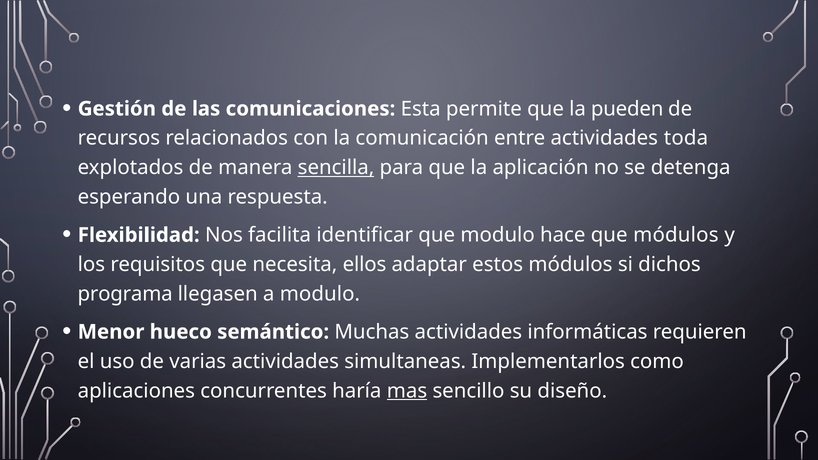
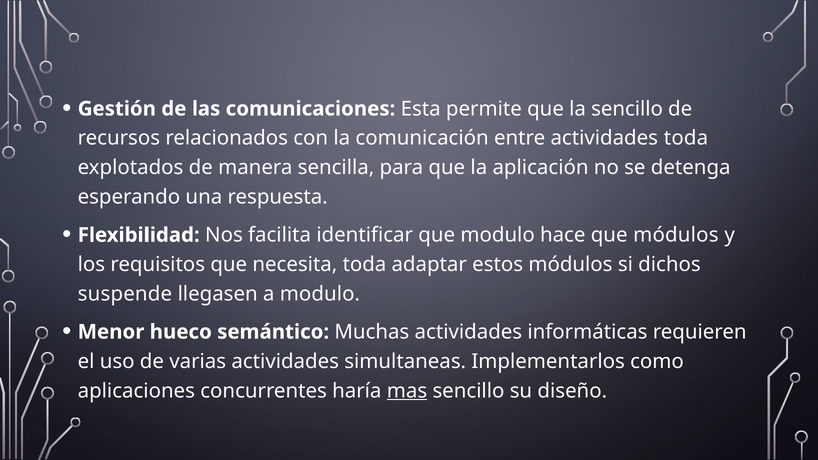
la pueden: pueden -> sencillo
sencilla underline: present -> none
necesita ellos: ellos -> toda
programa: programa -> suspende
